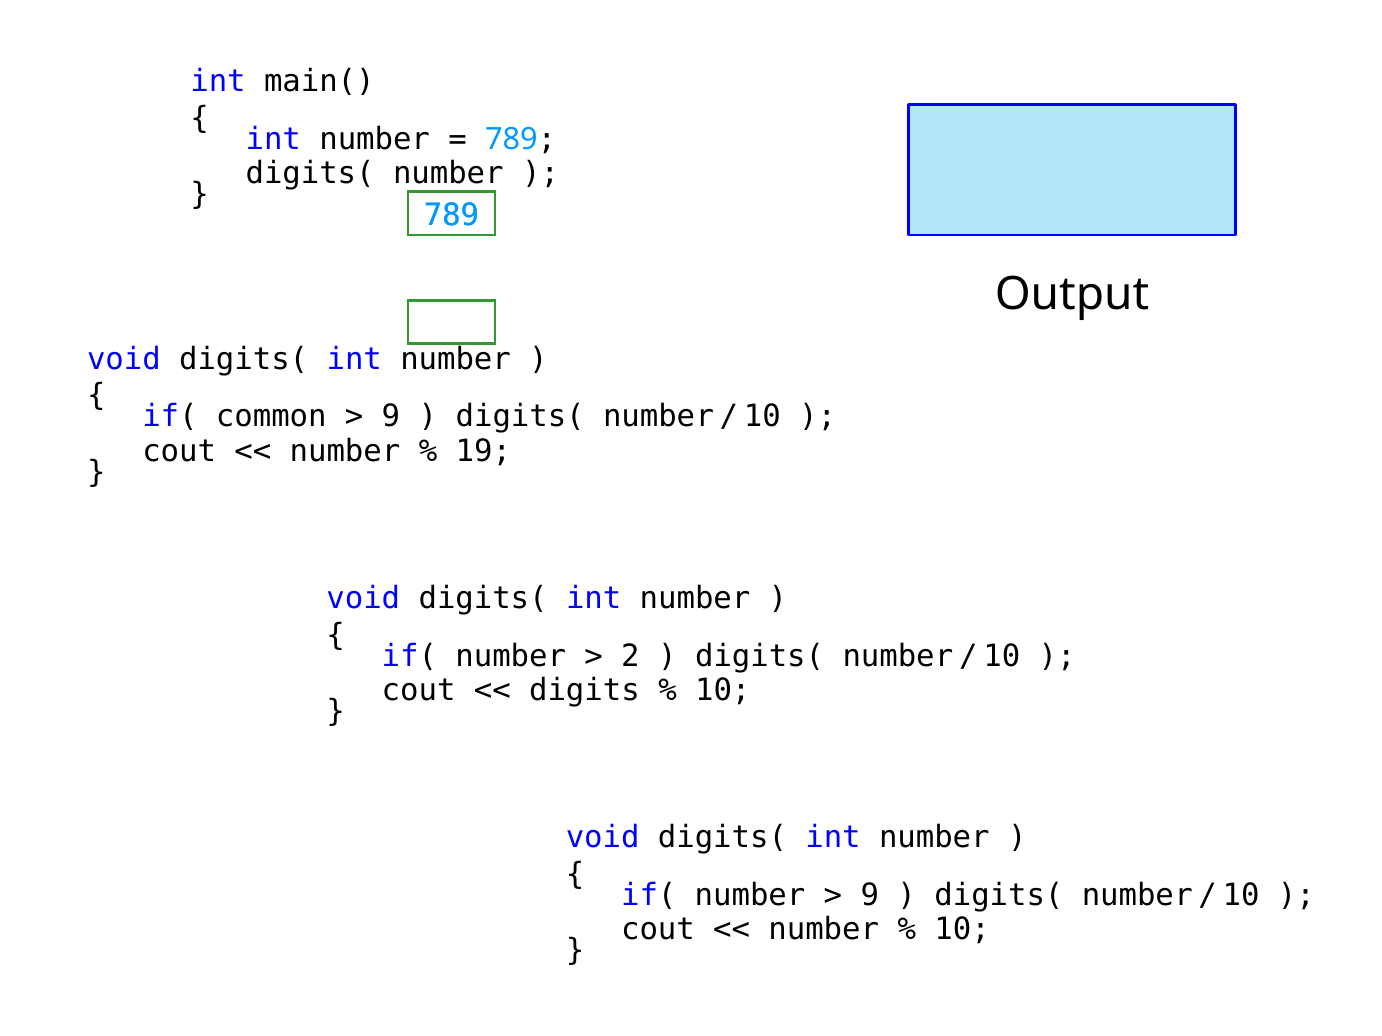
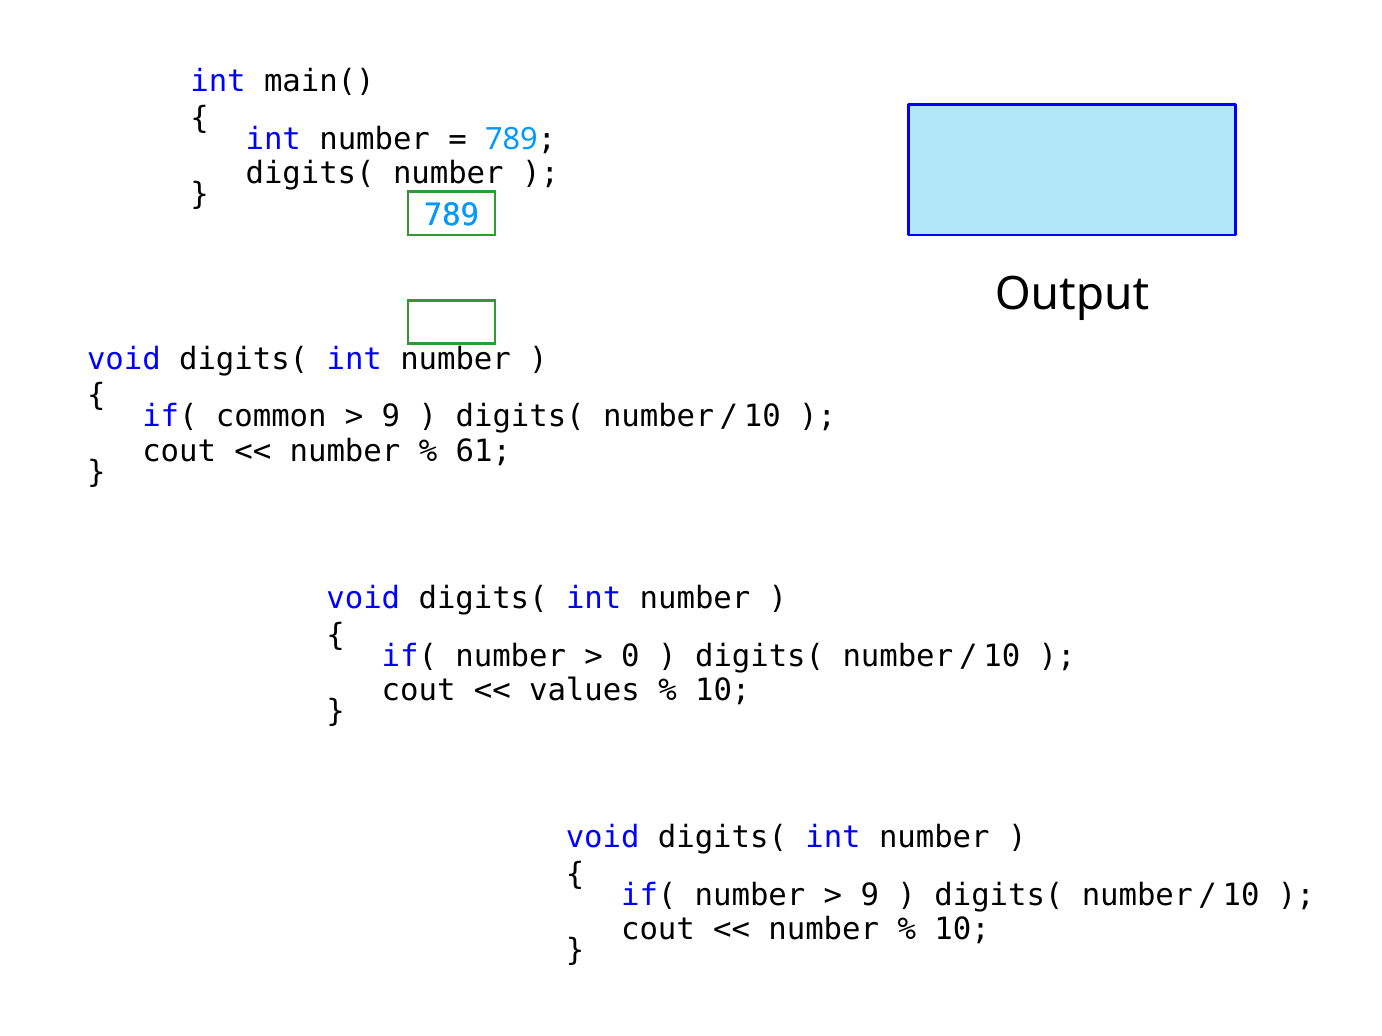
19: 19 -> 61
2: 2 -> 0
digits: digits -> values
